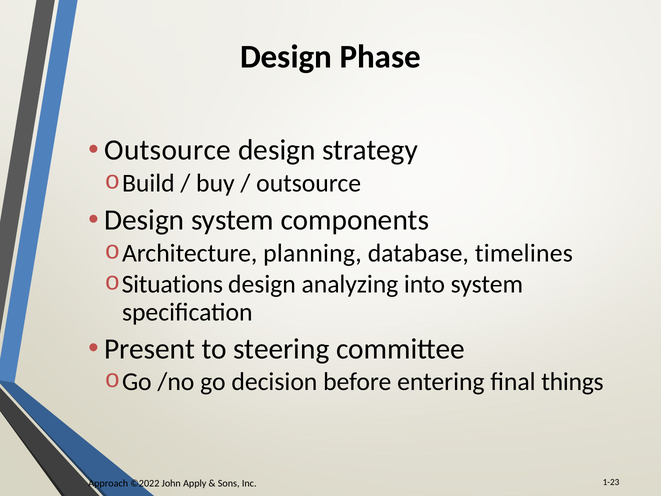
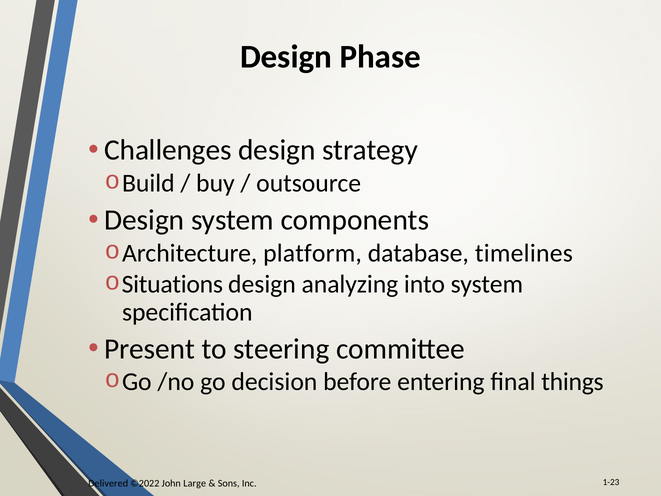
Outsource at (168, 150): Outsource -> Challenges
planning: planning -> platform
Approach: Approach -> Delivered
Apply: Apply -> Large
